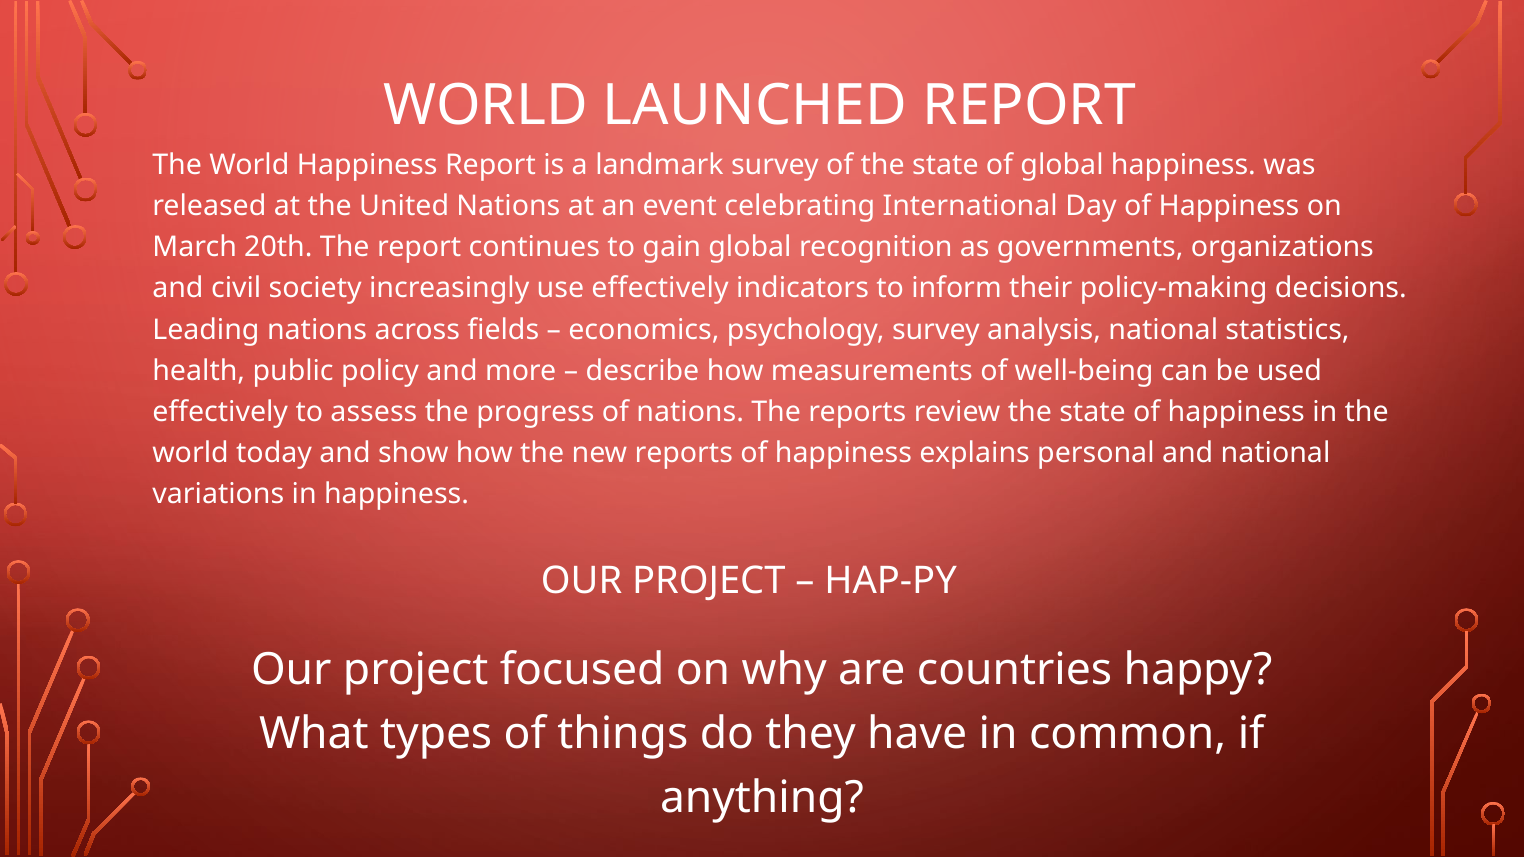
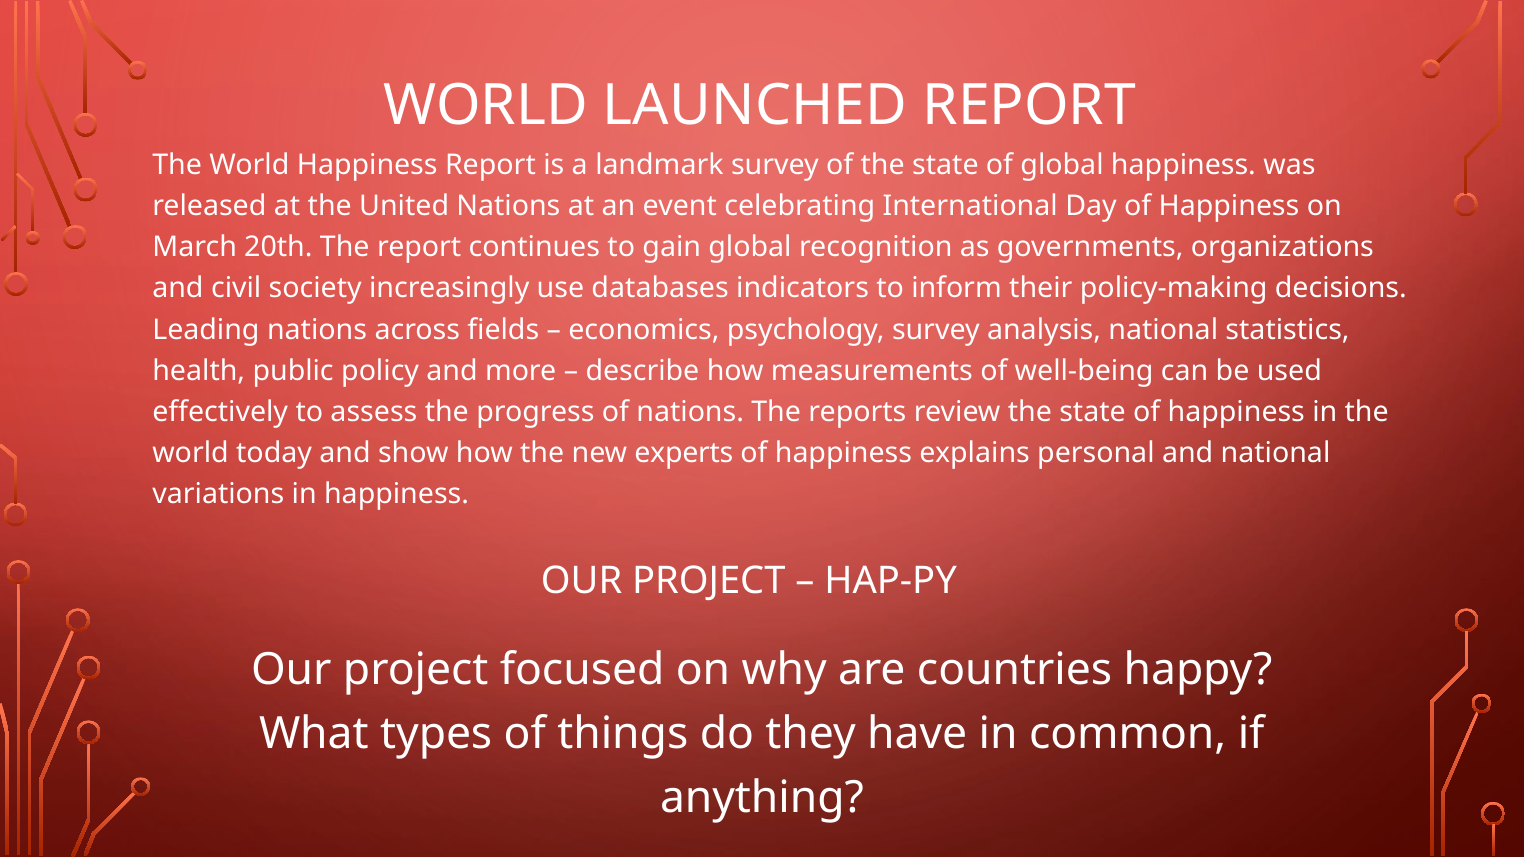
use effectively: effectively -> databases
new reports: reports -> experts
